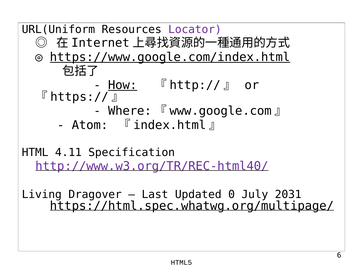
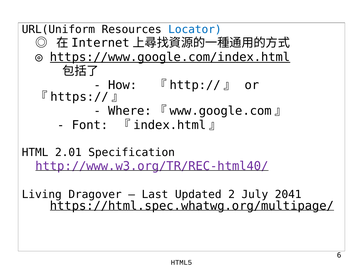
Locator colour: purple -> blue
How underline: present -> none
Atom: Atom -> Font
4.11: 4.11 -> 2.01
0: 0 -> 2
2031: 2031 -> 2041
